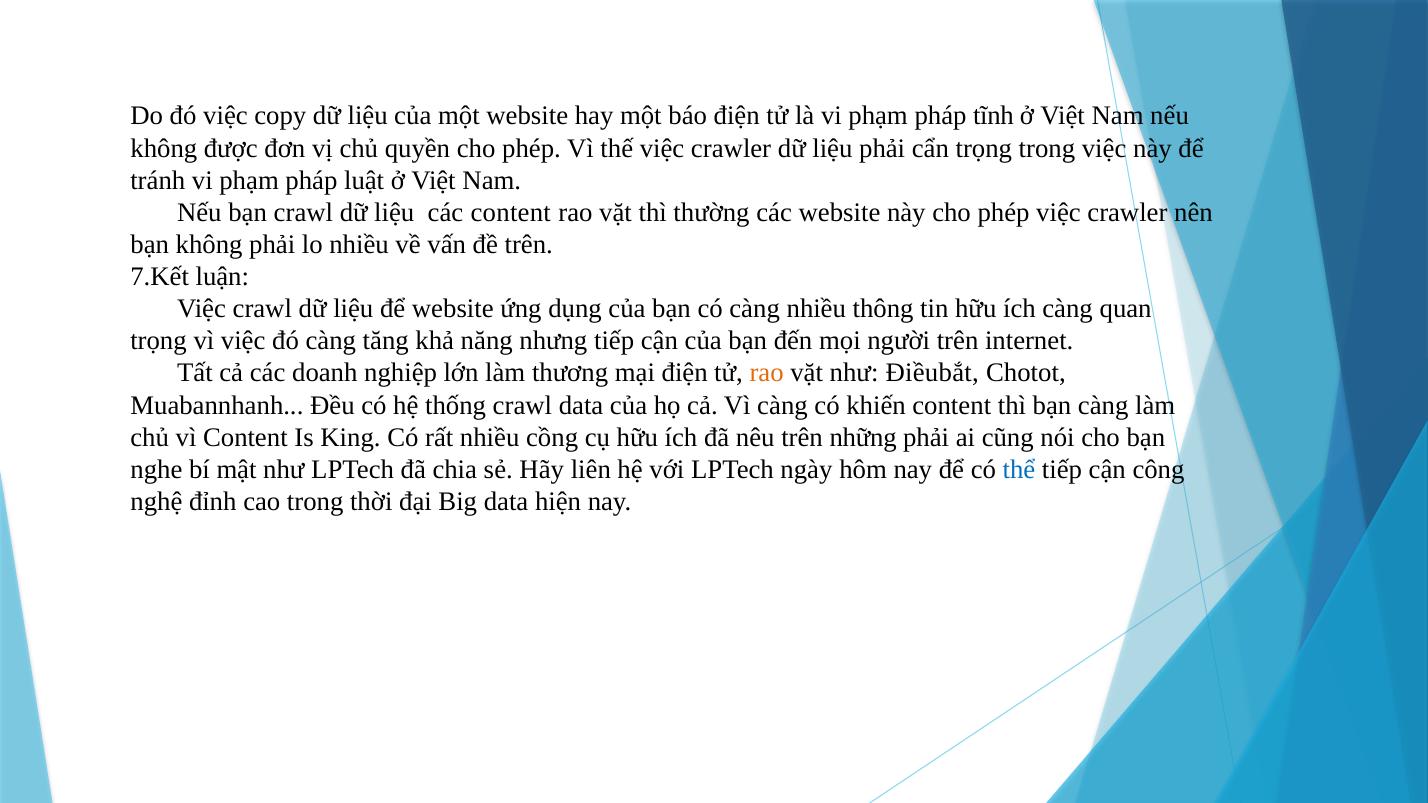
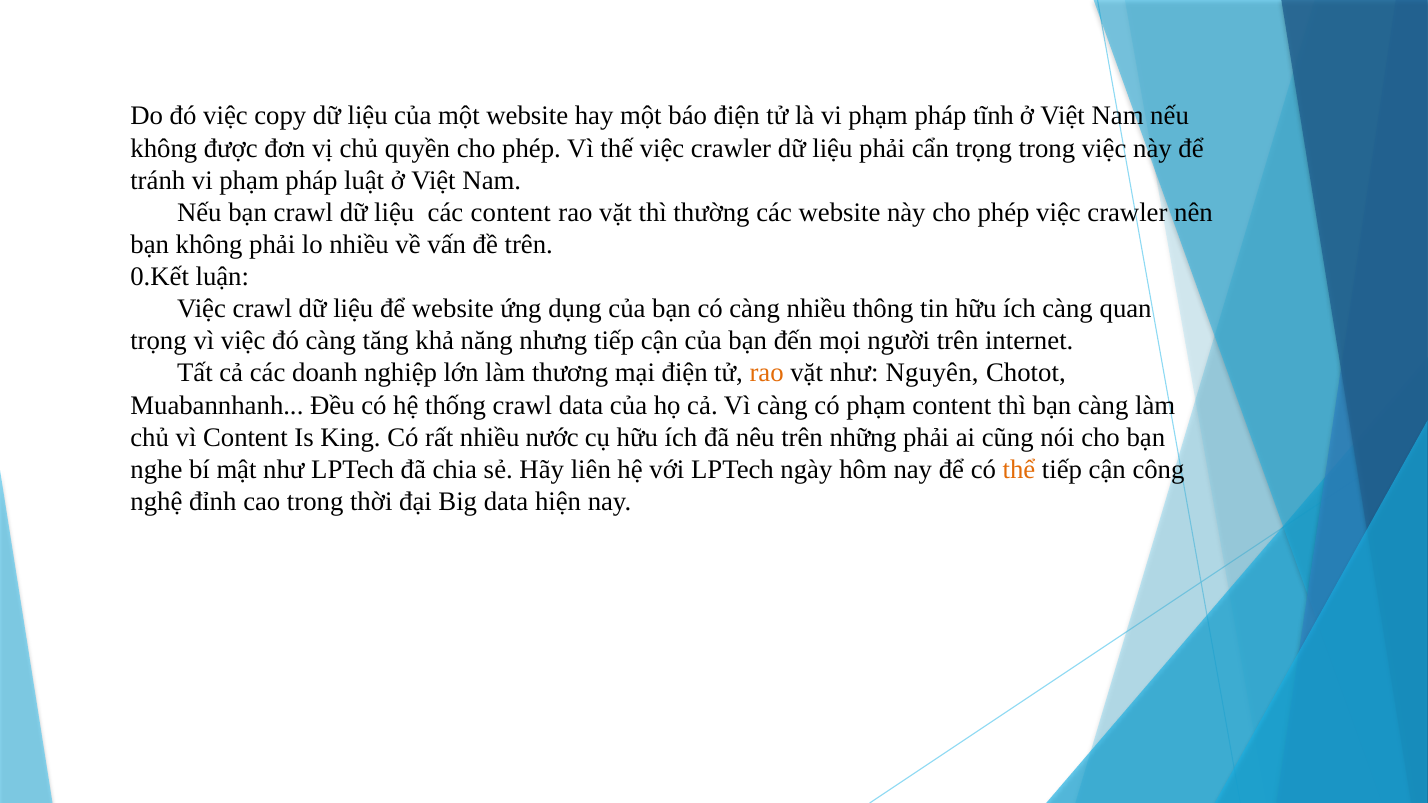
7.Kết: 7.Kết -> 0.Kết
Điềubắt: Điềubắt -> Nguyên
có khiến: khiến -> phạm
cồng: cồng -> nước
thể colour: blue -> orange
